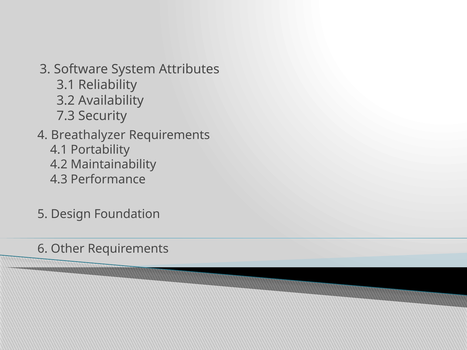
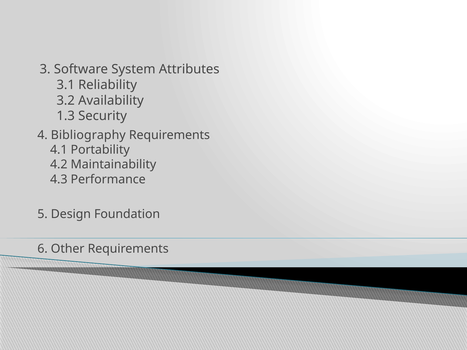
7.3: 7.3 -> 1.3
Breathalyzer: Breathalyzer -> Bibliography
